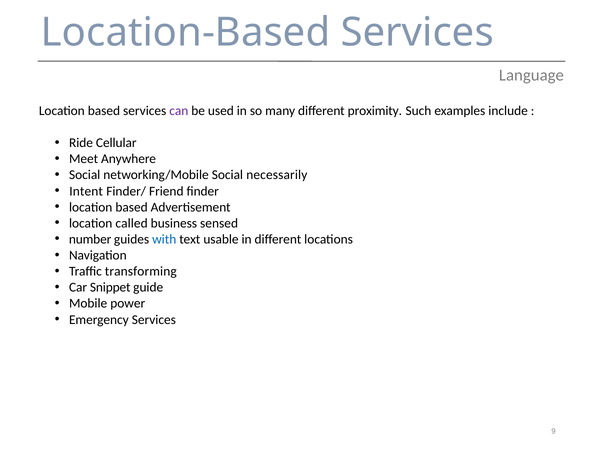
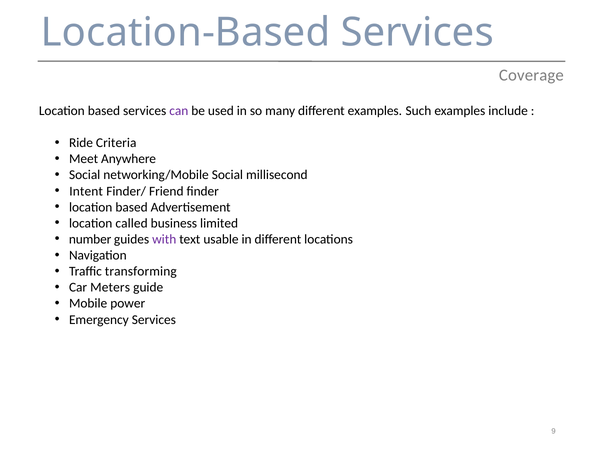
Language: Language -> Coverage
different proximity: proximity -> examples
Cellular: Cellular -> Criteria
necessarily: necessarily -> millisecond
sensed: sensed -> limited
with colour: blue -> purple
Snippet: Snippet -> Meters
